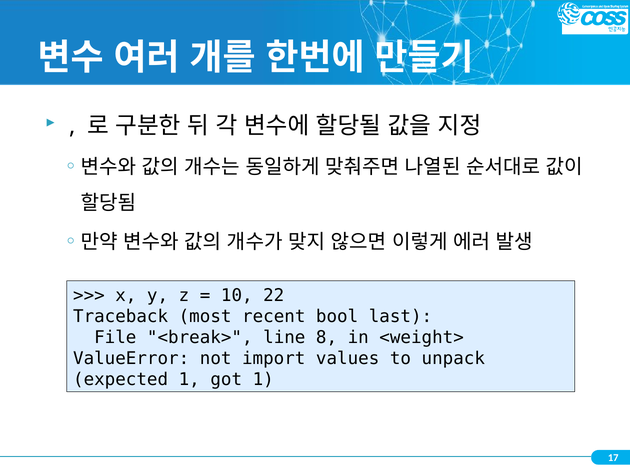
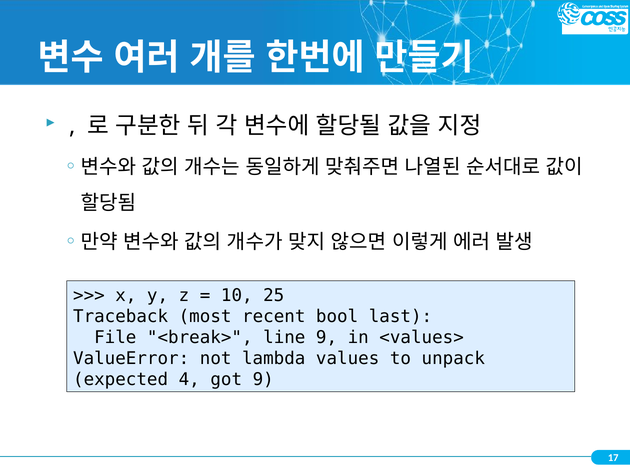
22: 22 -> 25
line 8: 8 -> 9
<weight>: <weight> -> <values>
import: import -> lambda
expected 1: 1 -> 4
got 1: 1 -> 9
